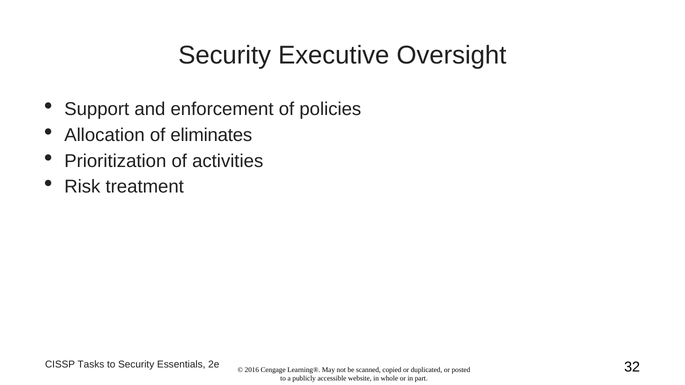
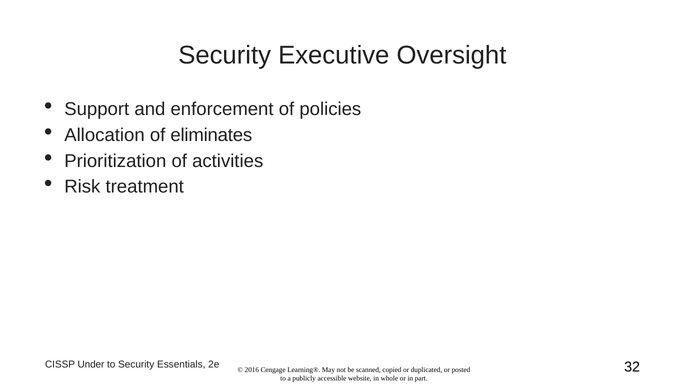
Tasks: Tasks -> Under
